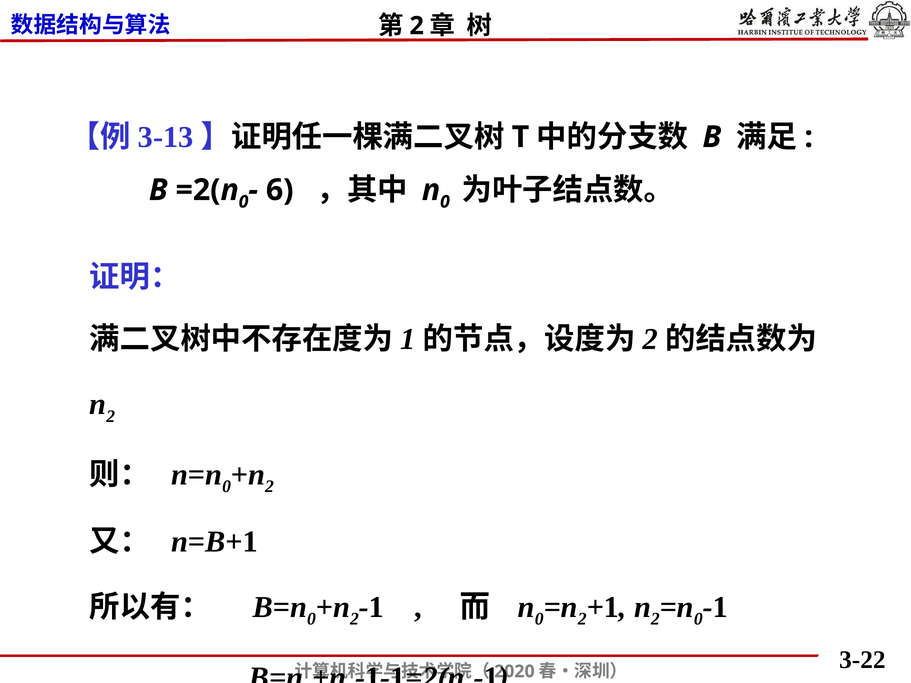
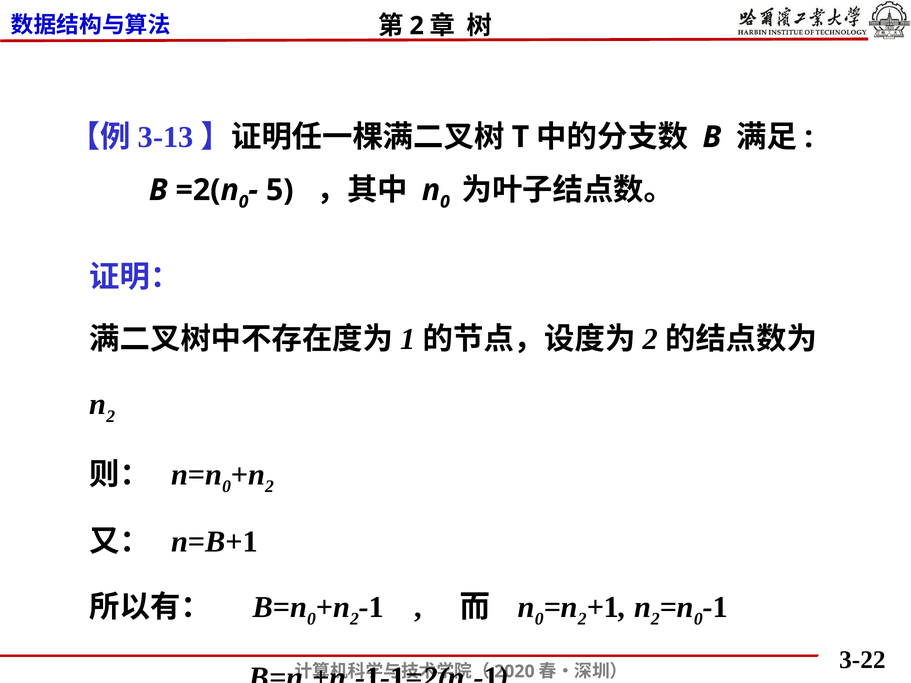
6: 6 -> 5
